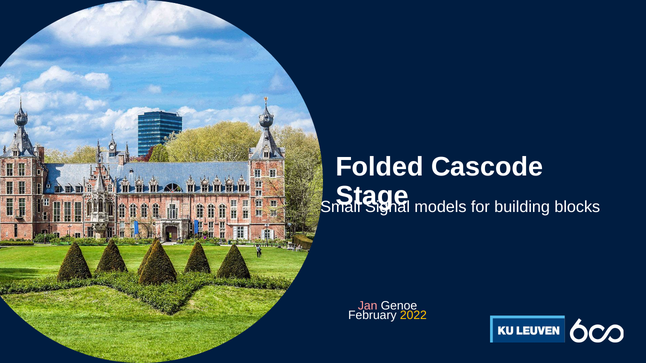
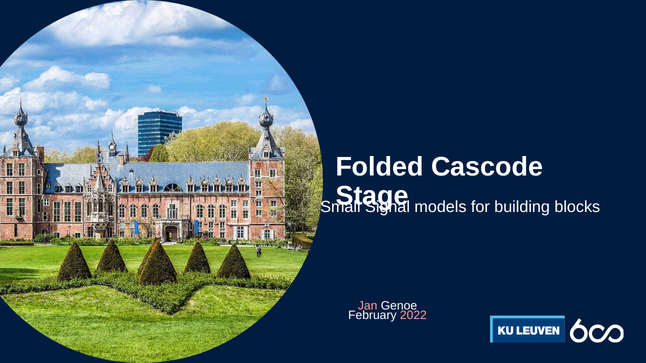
2022 colour: yellow -> pink
